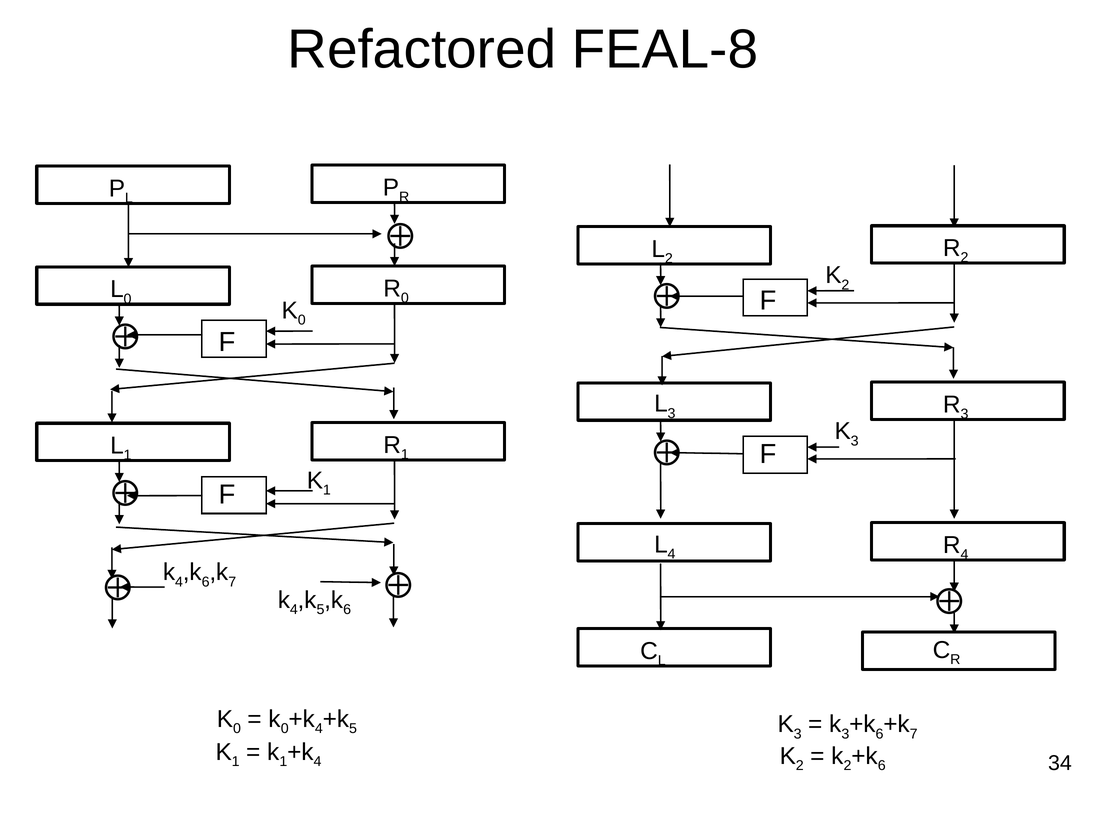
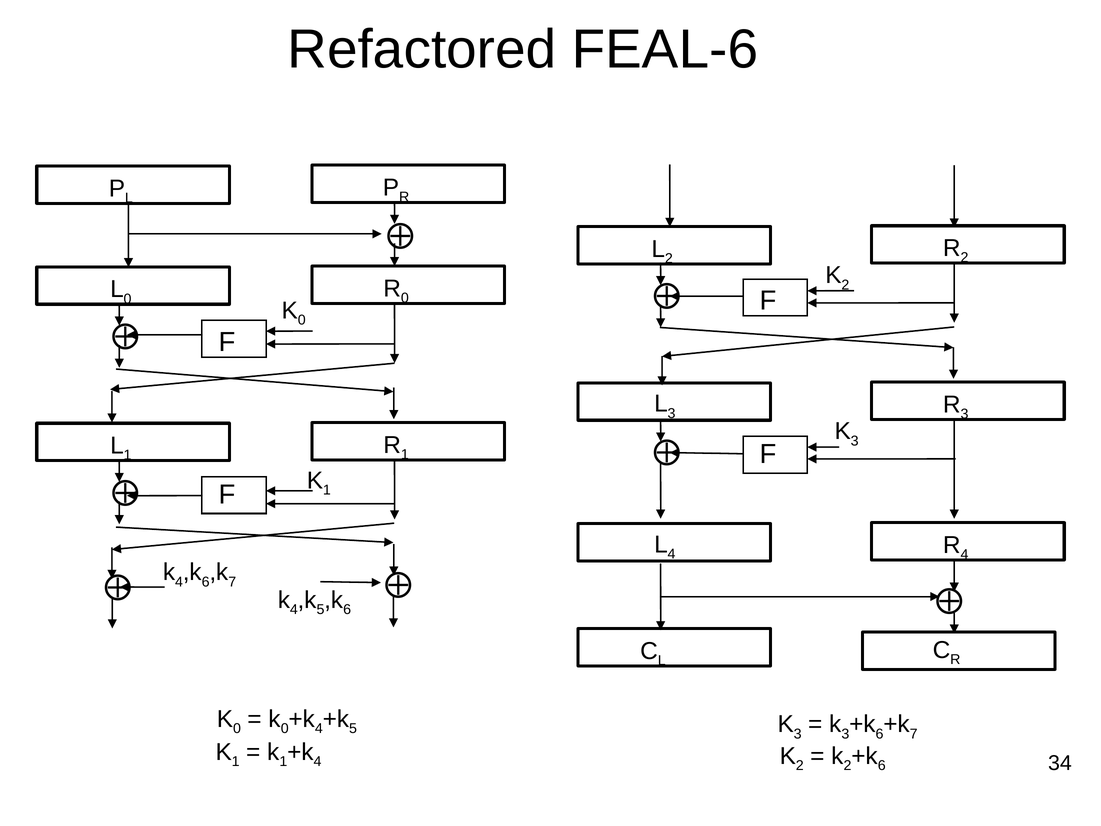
FEAL-8: FEAL-8 -> FEAL-6
